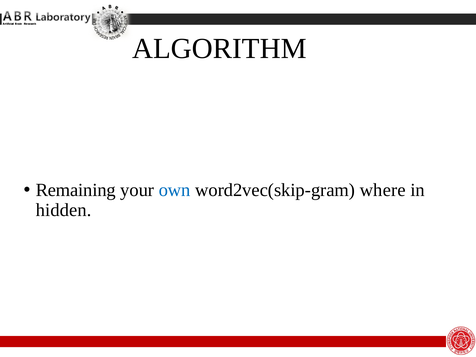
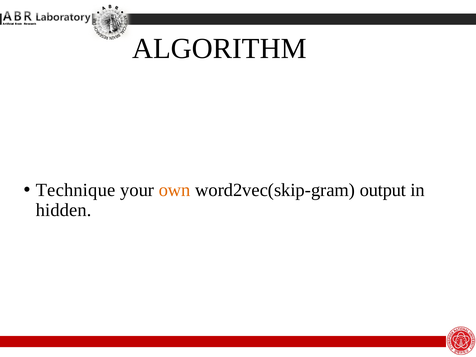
Remaining: Remaining -> Technique
own colour: blue -> orange
where: where -> output
